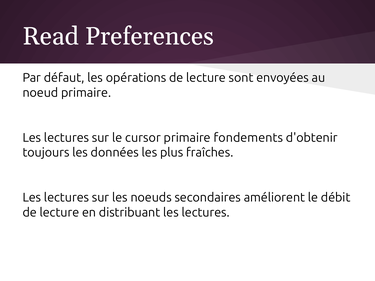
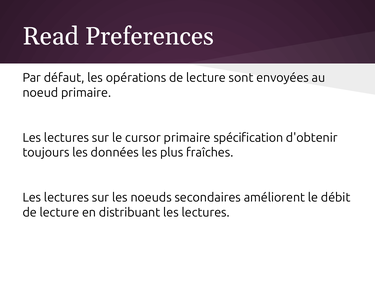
fondements: fondements -> spécification
